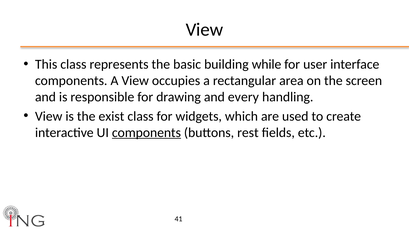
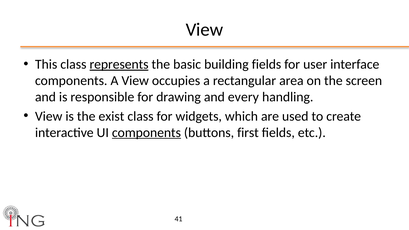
represents underline: none -> present
building while: while -> fields
rest: rest -> first
